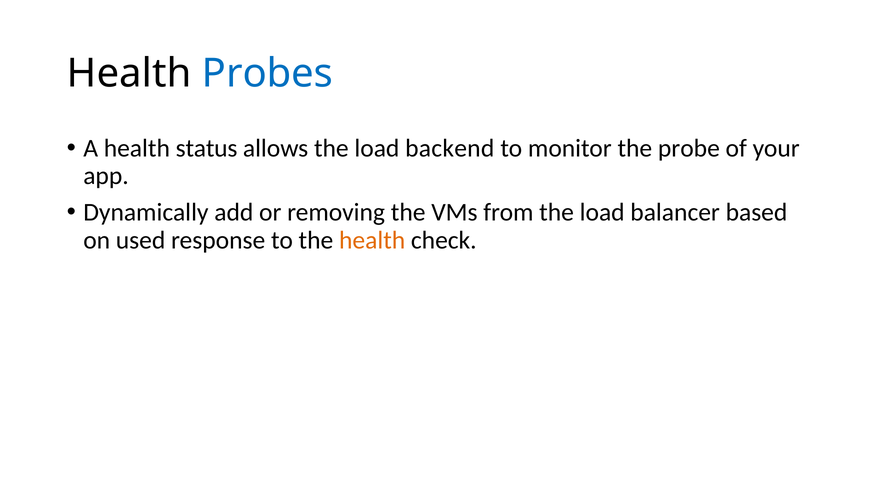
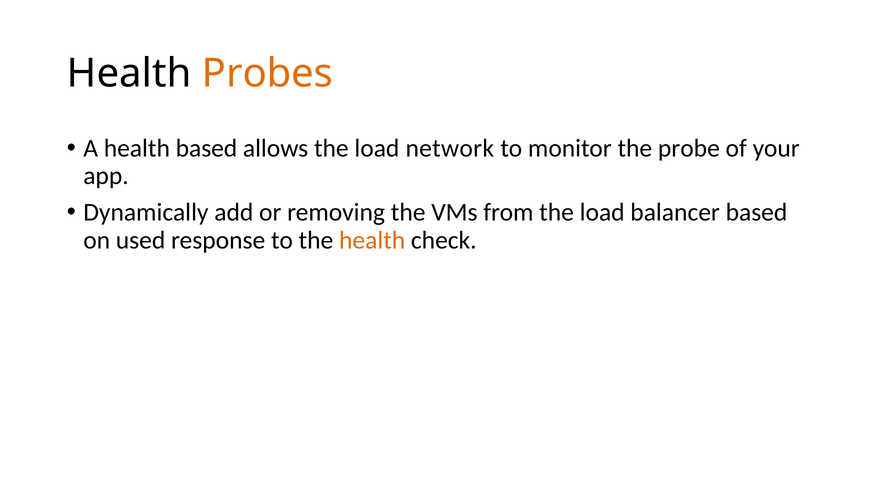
Probes colour: blue -> orange
health status: status -> based
backend: backend -> network
